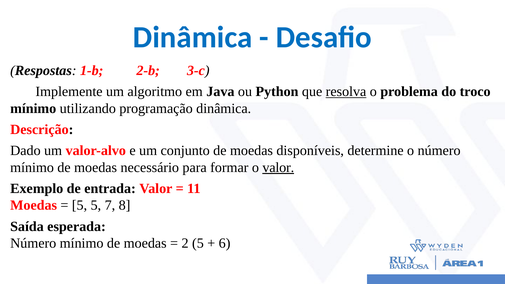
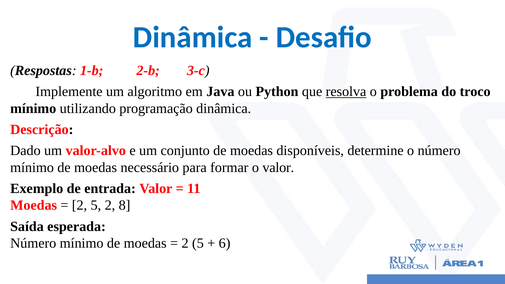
valor at (278, 167) underline: present -> none
5 at (80, 205): 5 -> 2
5 7: 7 -> 2
